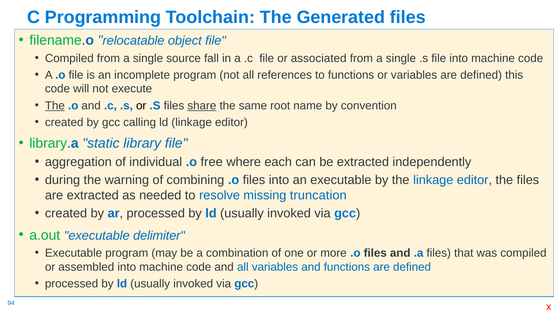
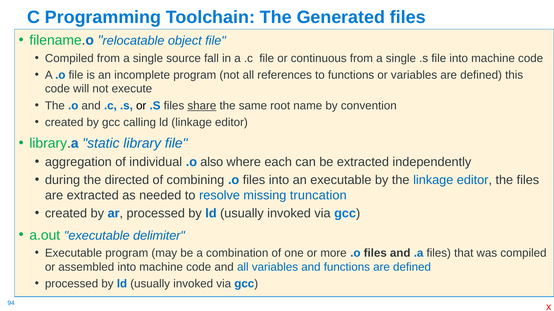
associated: associated -> continuous
The at (55, 106) underline: present -> none
free: free -> also
warning: warning -> directed
